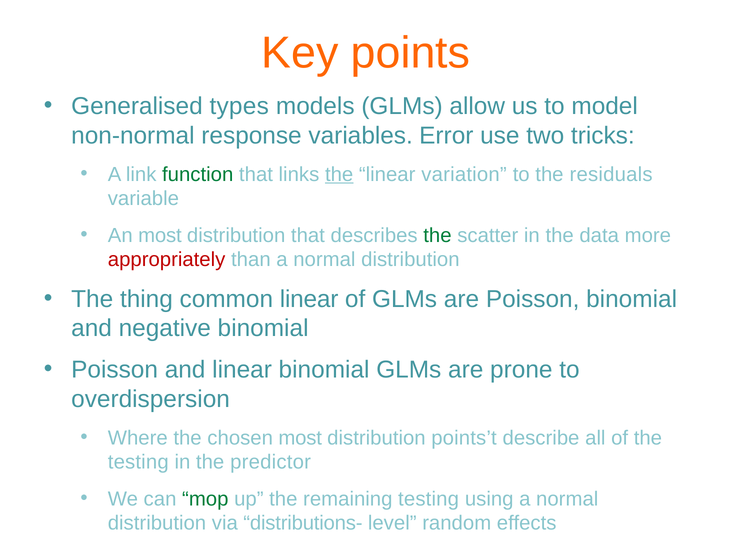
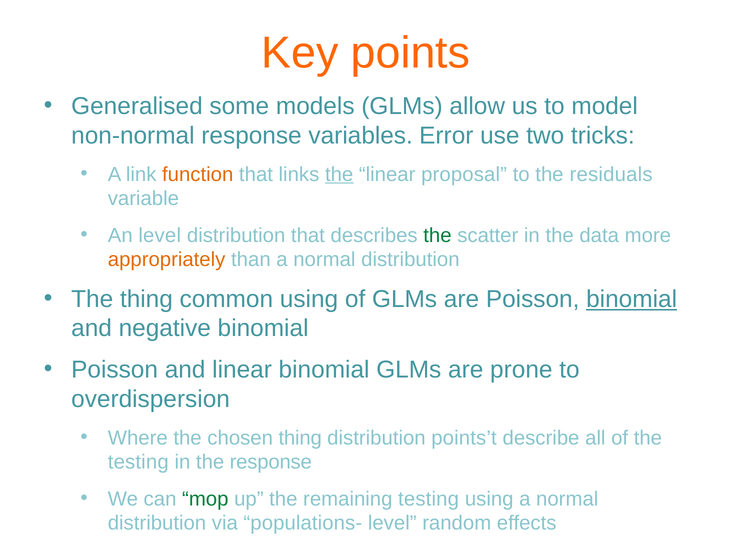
types: types -> some
function colour: green -> orange
variation: variation -> proposal
An most: most -> level
appropriately colour: red -> orange
common linear: linear -> using
binomial at (632, 299) underline: none -> present
chosen most: most -> thing
the predictor: predictor -> response
distributions-: distributions- -> populations-
